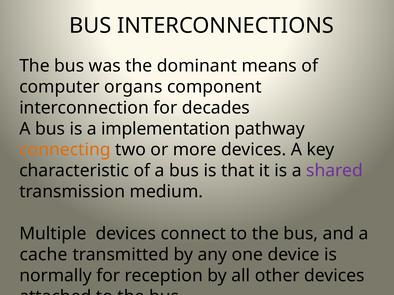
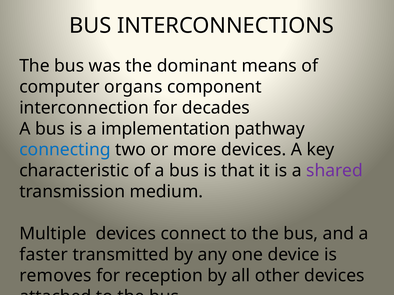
connecting colour: orange -> blue
cache: cache -> faster
normally: normally -> removes
